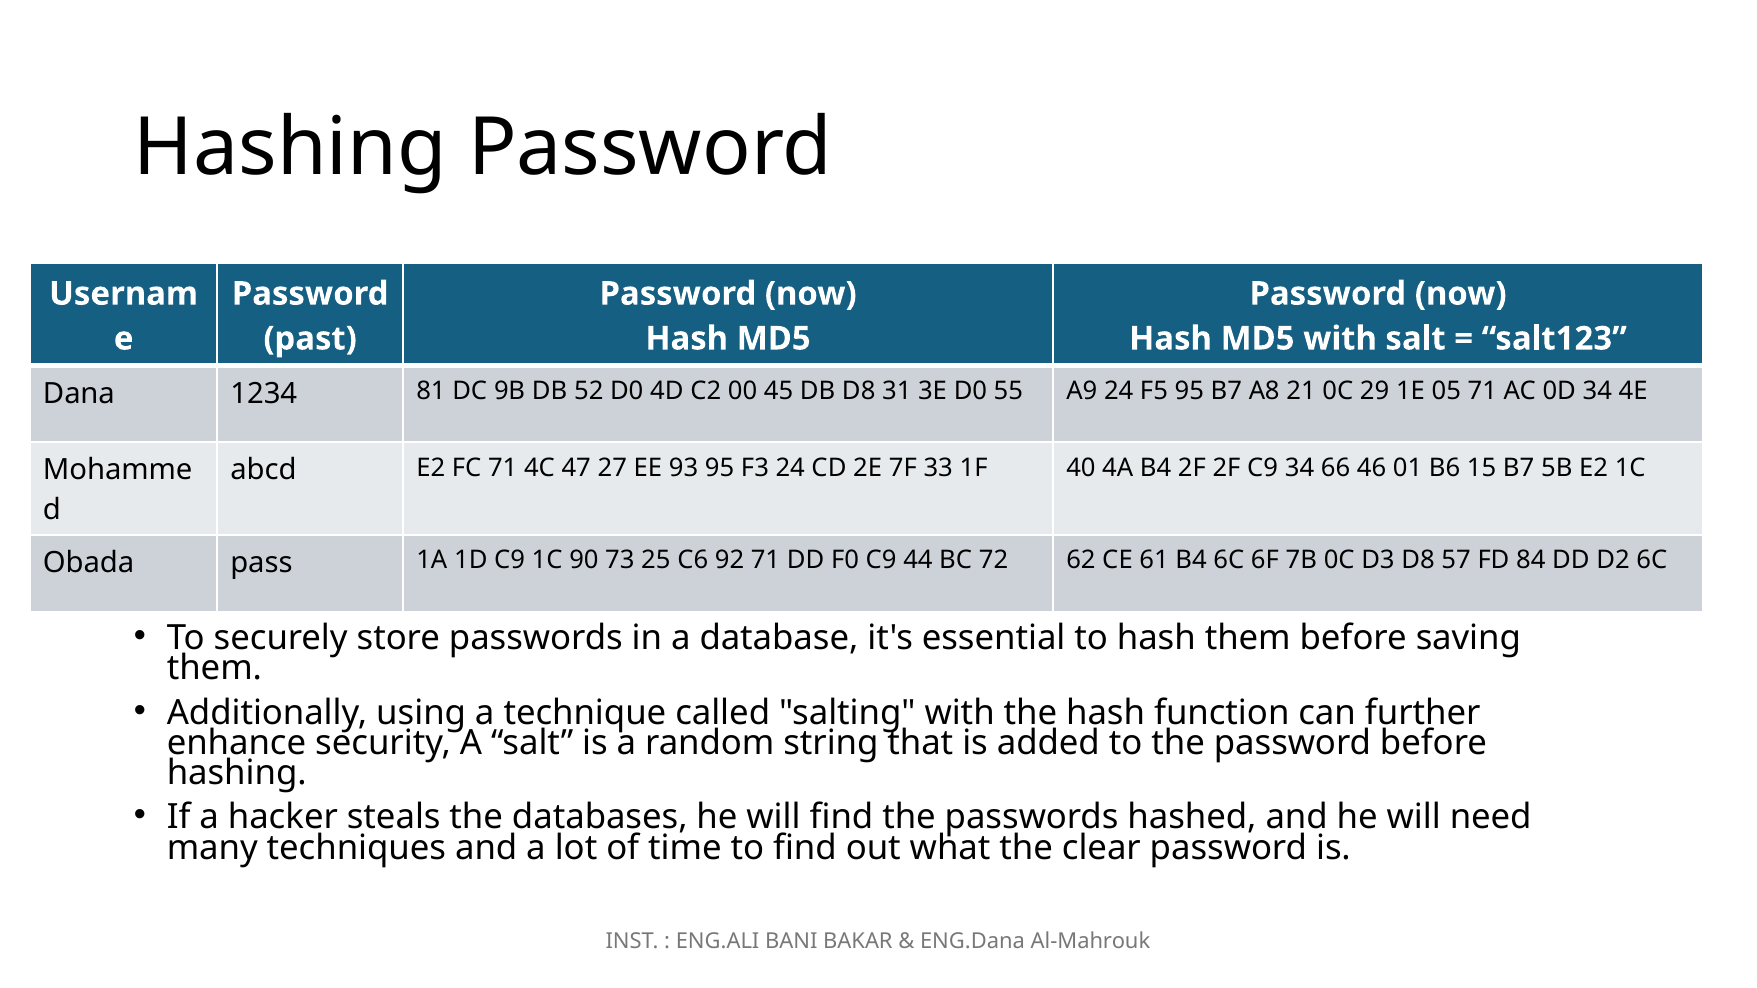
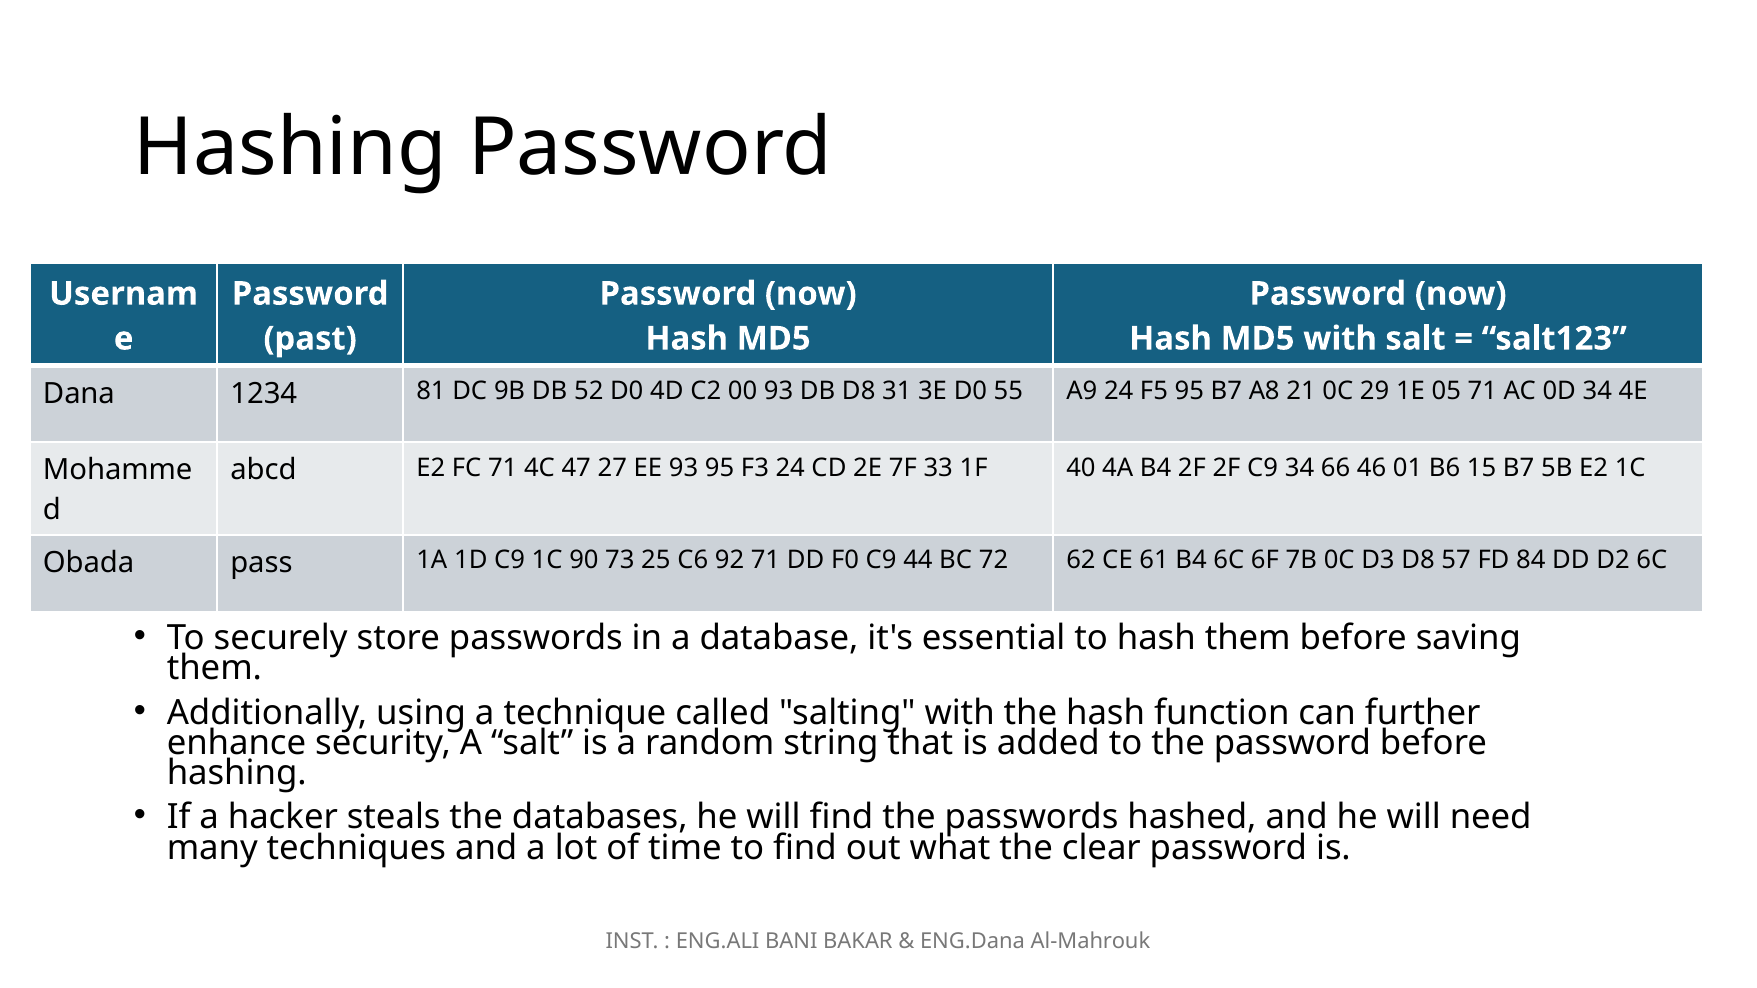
00 45: 45 -> 93
